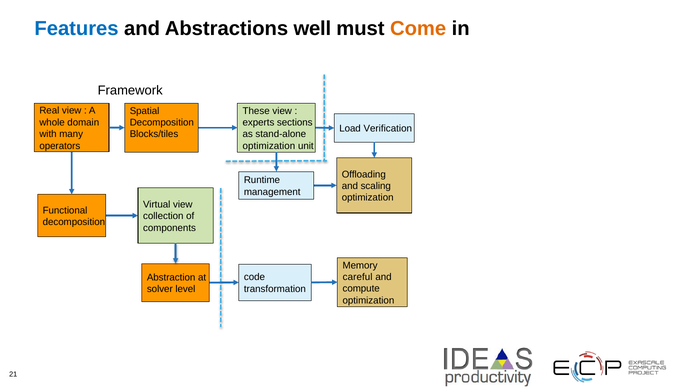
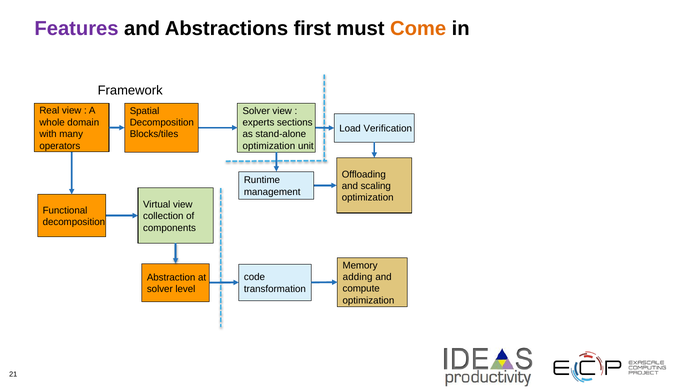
Features colour: blue -> purple
well: well -> first
These at (256, 111): These -> Solver
careful: careful -> adding
